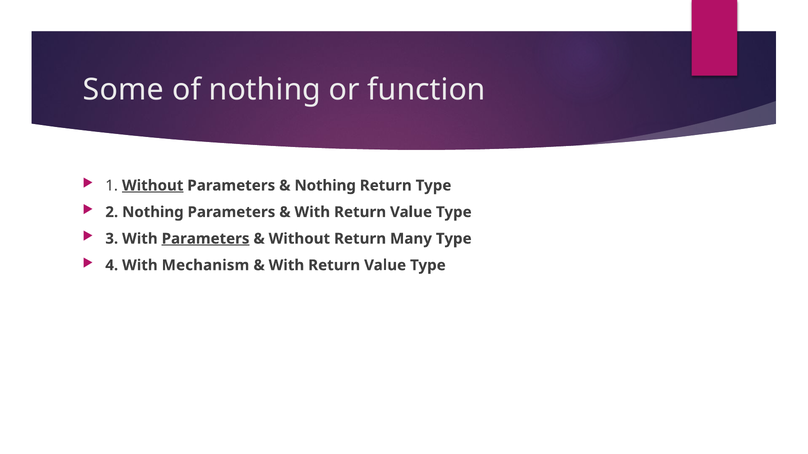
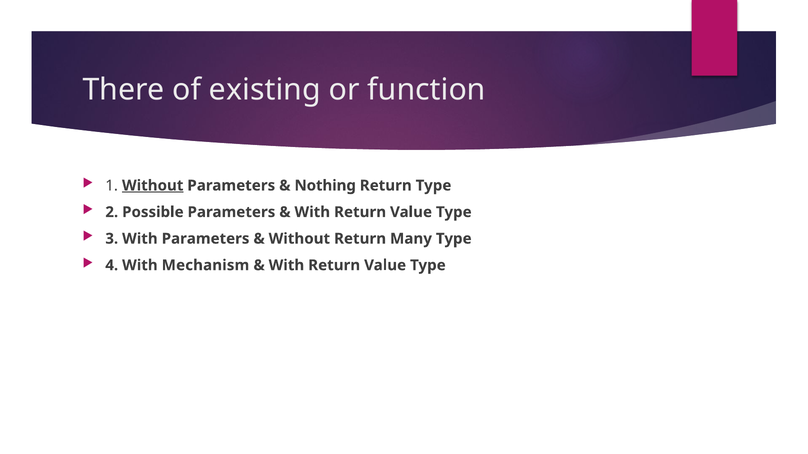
Some: Some -> There
of nothing: nothing -> existing
2 Nothing: Nothing -> Possible
Parameters at (206, 239) underline: present -> none
